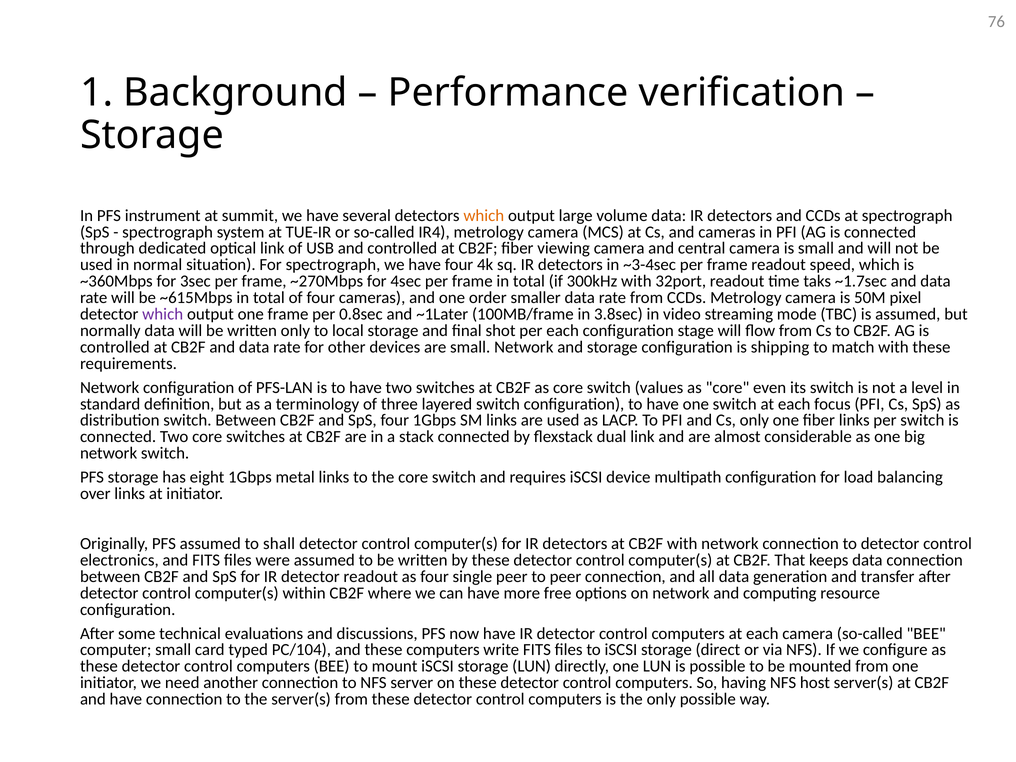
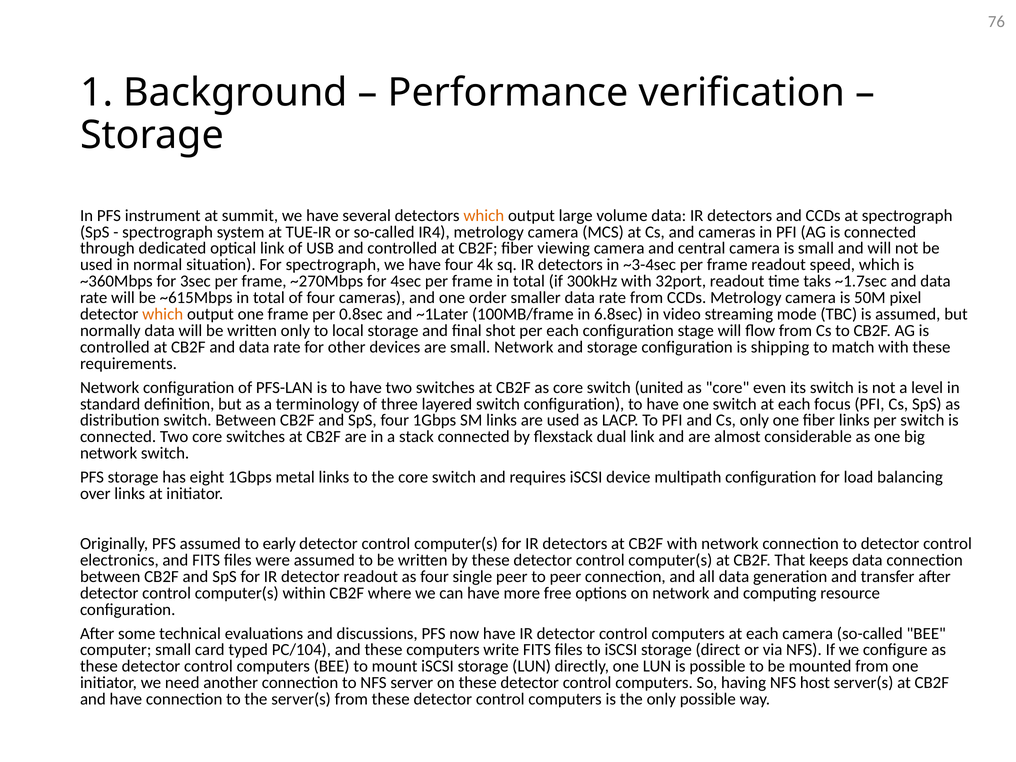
which at (163, 314) colour: purple -> orange
3.8sec: 3.8sec -> 6.8sec
values: values -> united
shall: shall -> early
